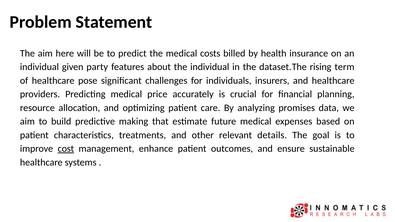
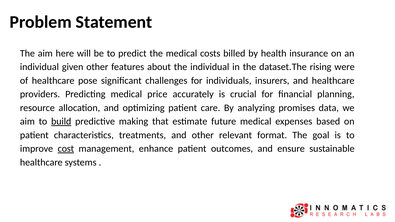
given party: party -> other
term: term -> were
build underline: none -> present
details: details -> format
